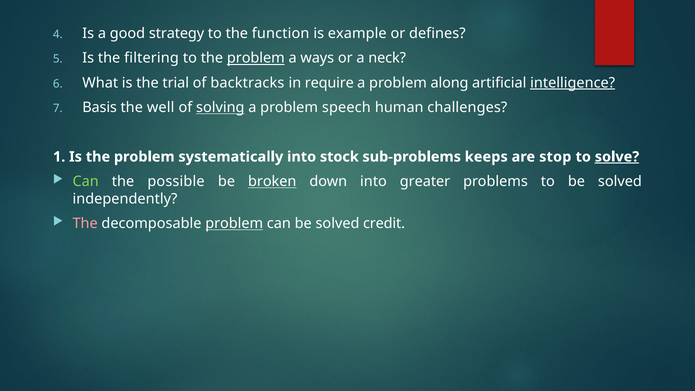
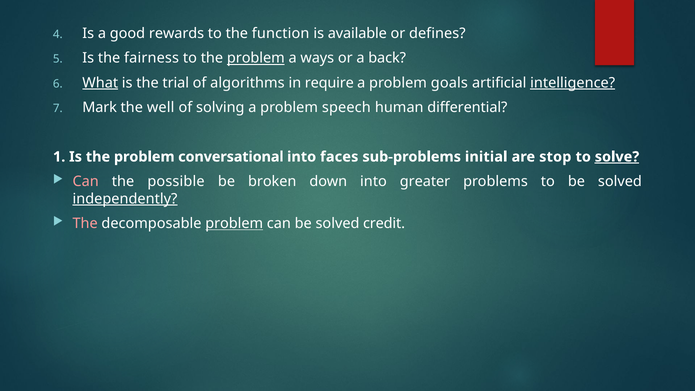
strategy: strategy -> rewards
example: example -> available
filtering: filtering -> fairness
neck: neck -> back
What underline: none -> present
backtracks: backtracks -> algorithms
along: along -> goals
Basis: Basis -> Mark
solving underline: present -> none
challenges: challenges -> differential
systematically: systematically -> conversational
stock: stock -> faces
keeps: keeps -> initial
Can at (86, 181) colour: light green -> pink
broken underline: present -> none
independently underline: none -> present
